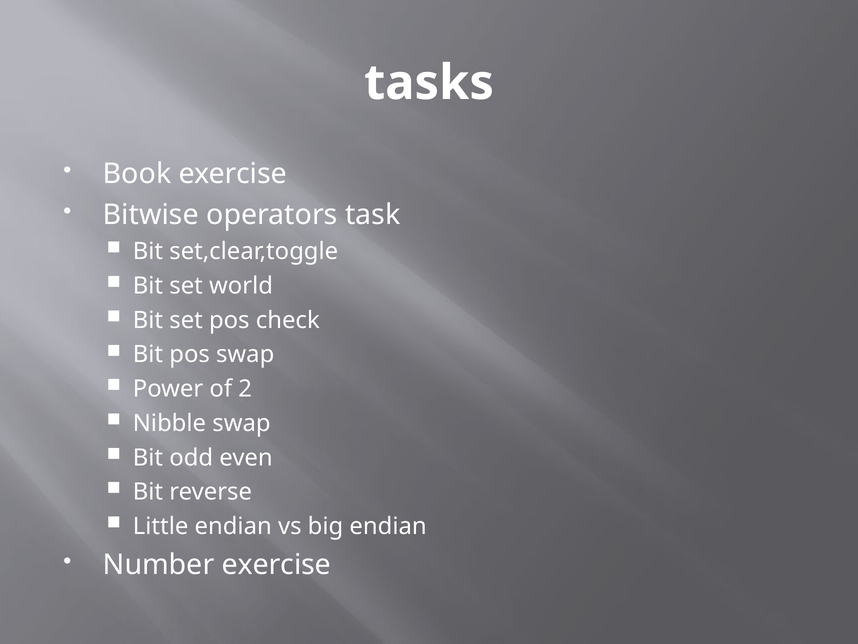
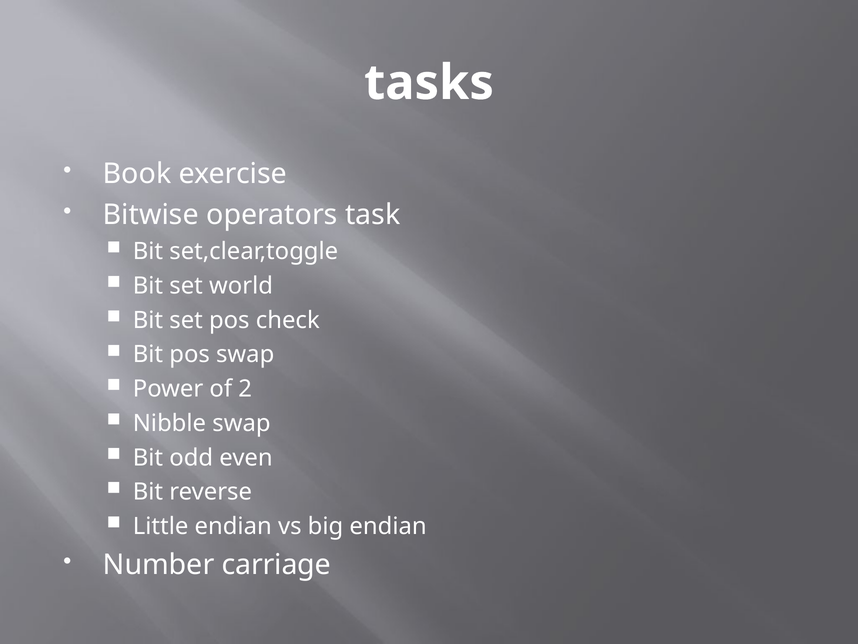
Number exercise: exercise -> carriage
